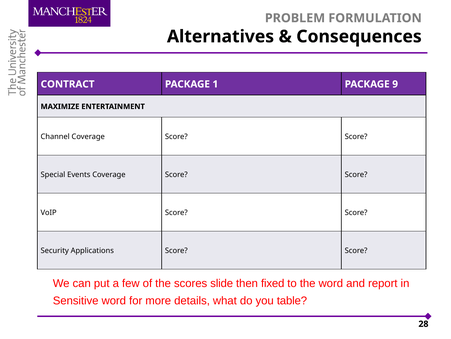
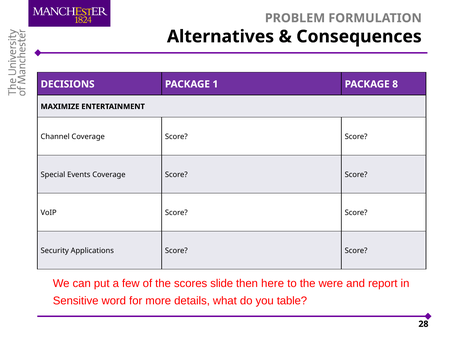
CONTRACT: CONTRACT -> DECISIONS
9: 9 -> 8
fixed: fixed -> here
the word: word -> were
